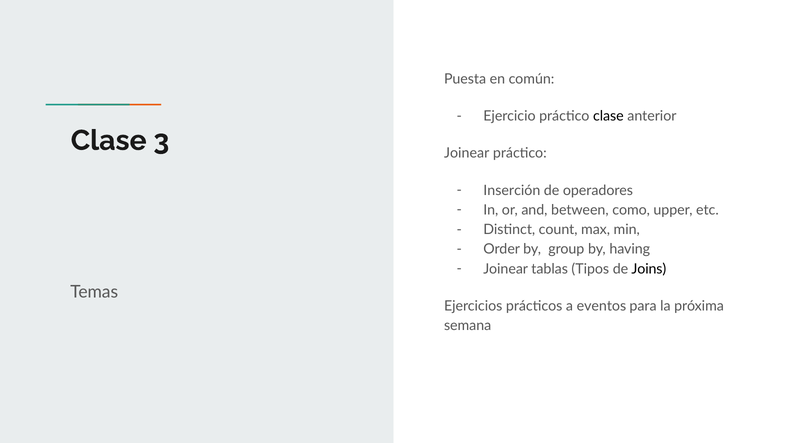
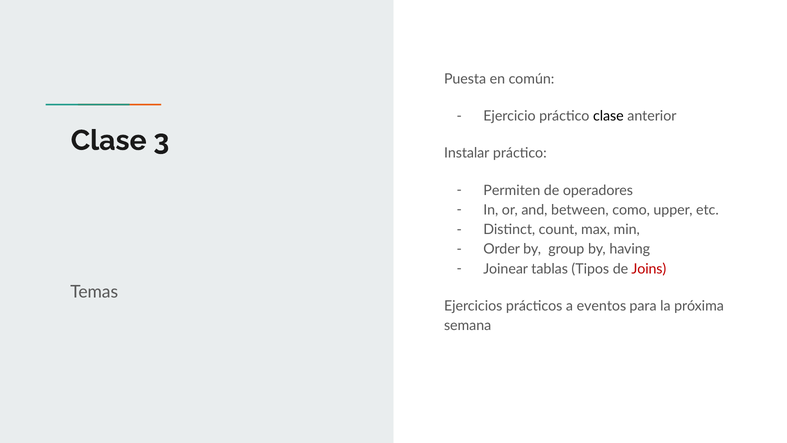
Joinear at (467, 153): Joinear -> Instalar
Inserción: Inserción -> Permiten
Joins colour: black -> red
